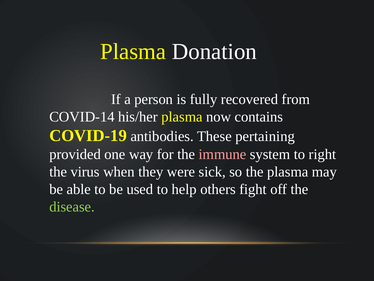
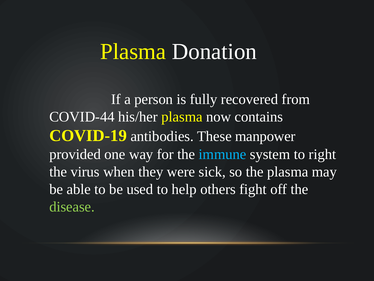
COVID-14: COVID-14 -> COVID-44
pertaining: pertaining -> manpower
immune colour: pink -> light blue
